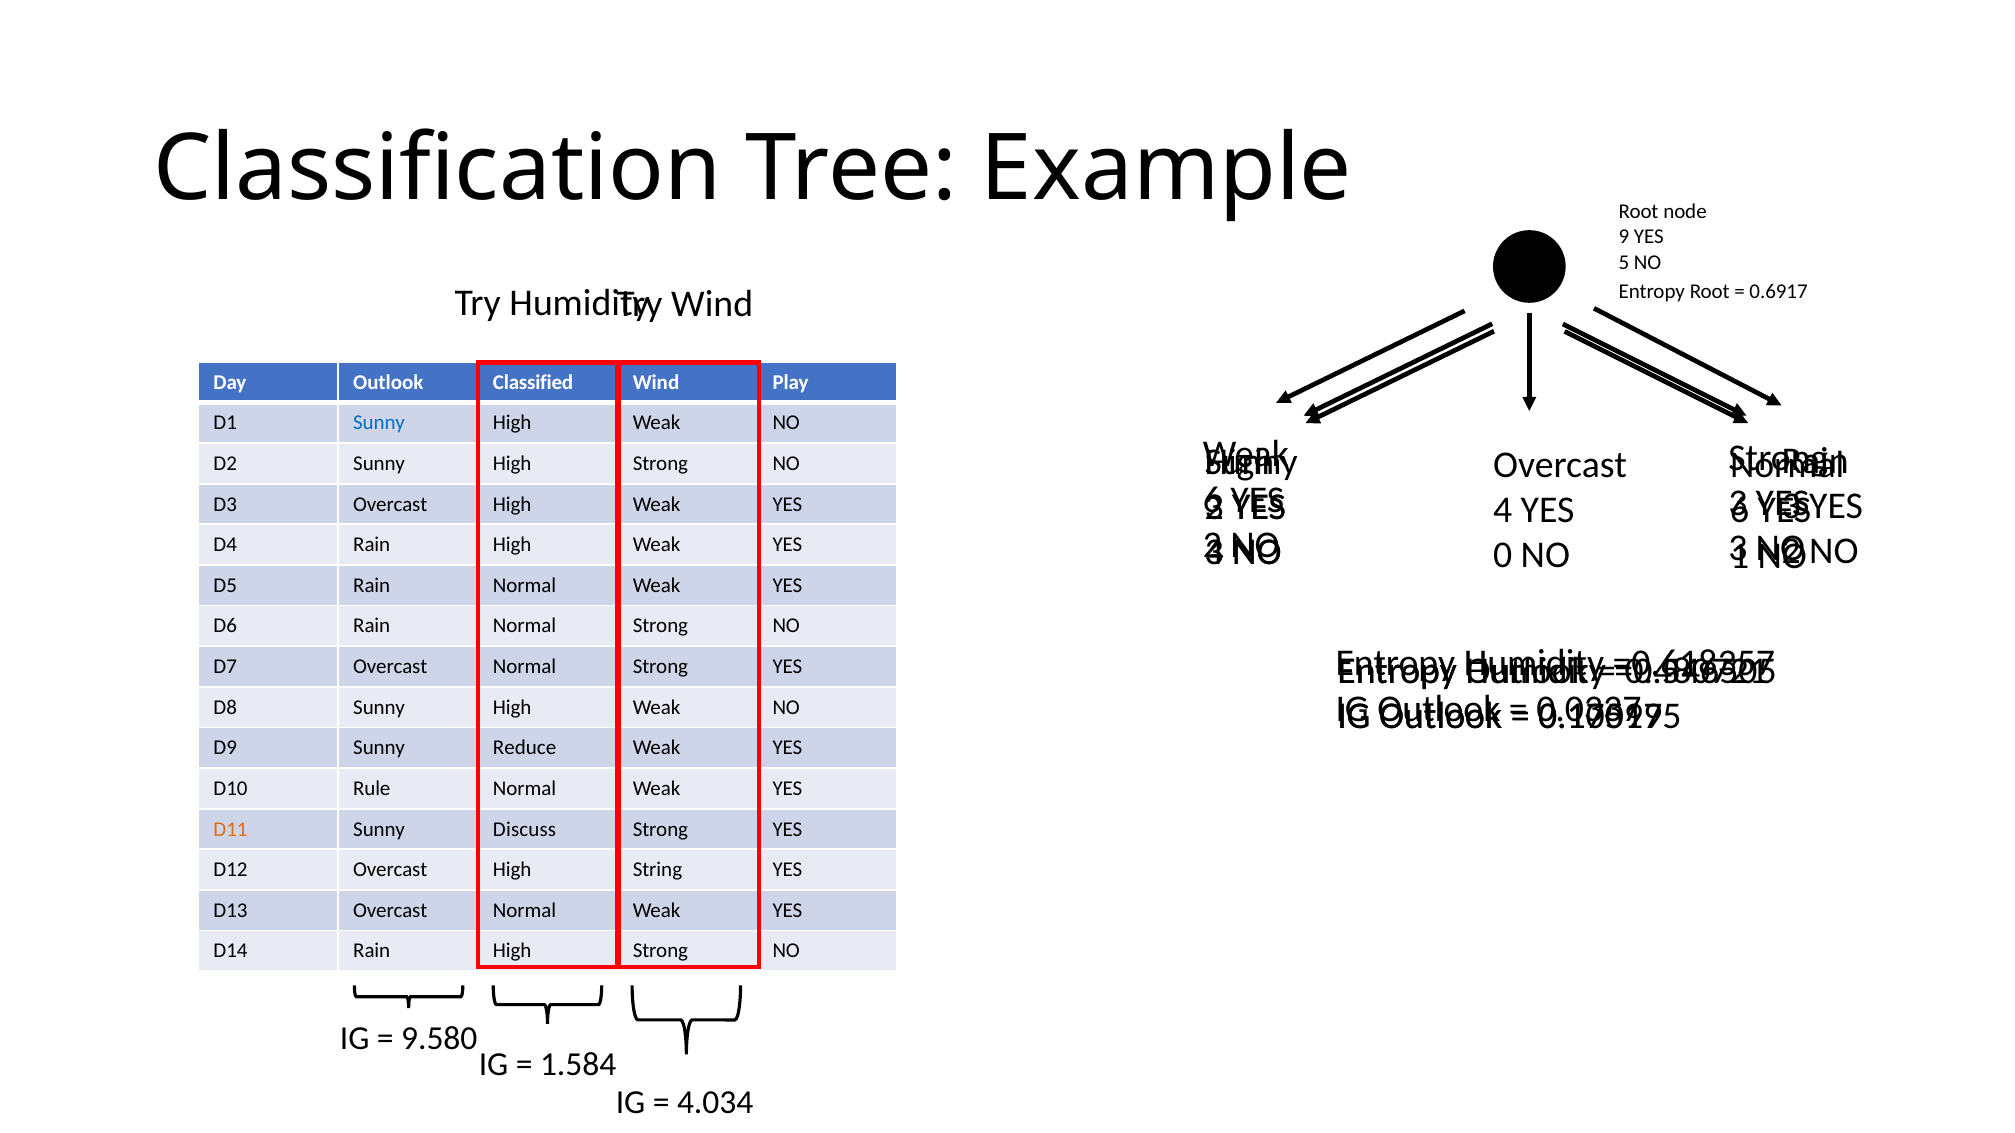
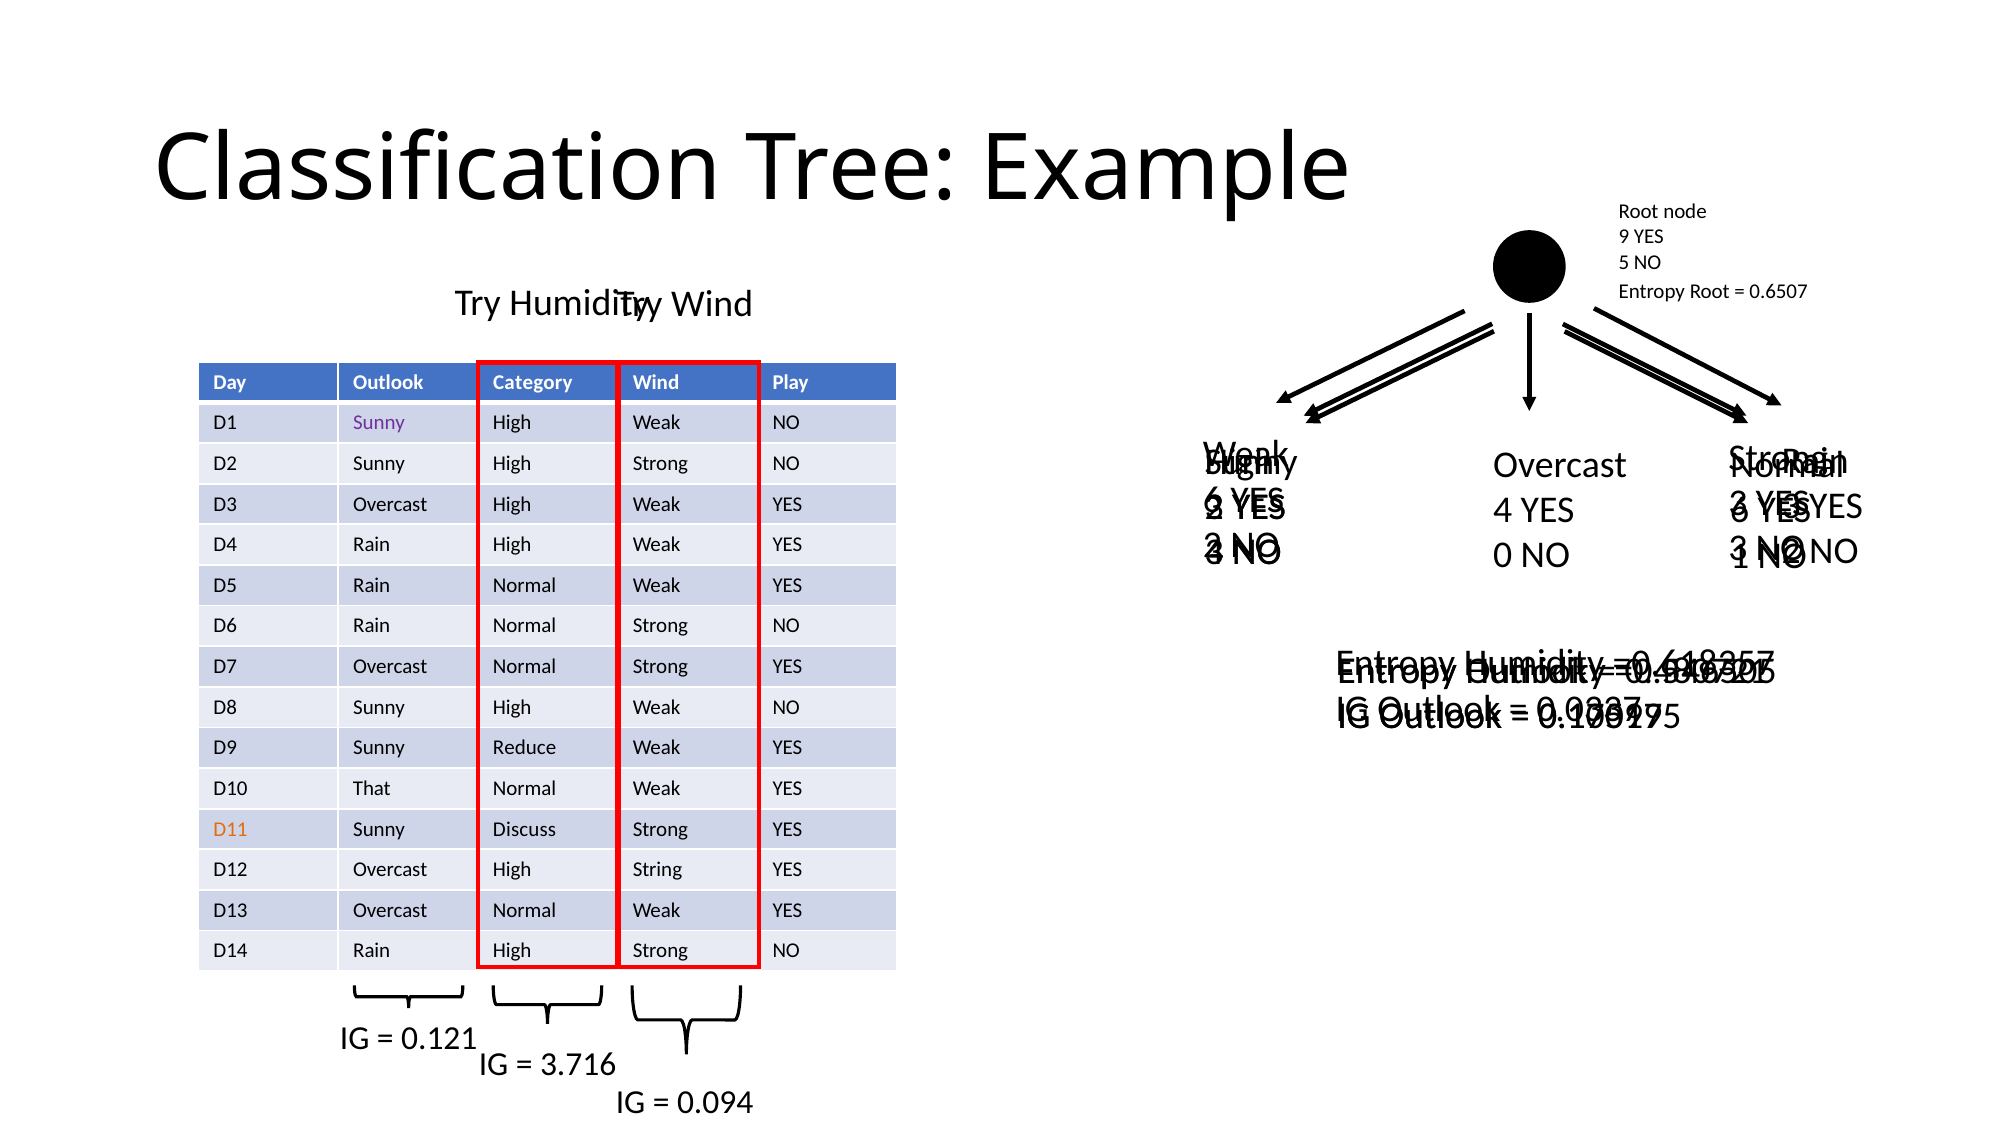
0.6917: 0.6917 -> 0.6507
Classified: Classified -> Category
Sunny at (379, 423) colour: blue -> purple
Rule: Rule -> That
9.580: 9.580 -> 0.121
1.584: 1.584 -> 3.716
4.034: 4.034 -> 0.094
